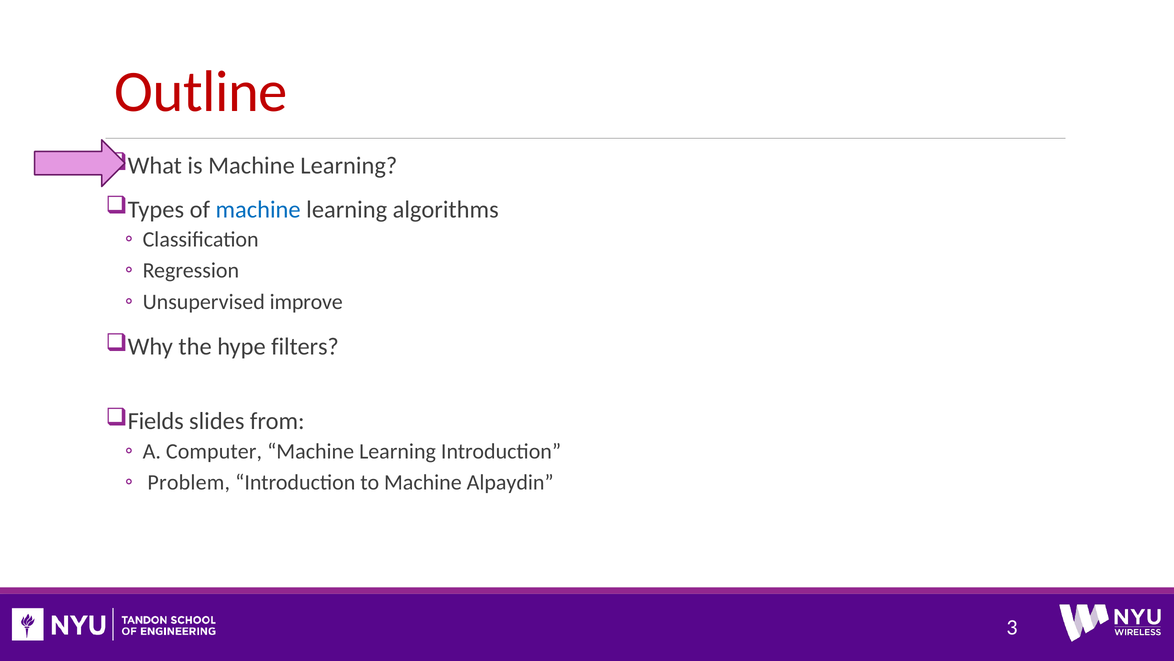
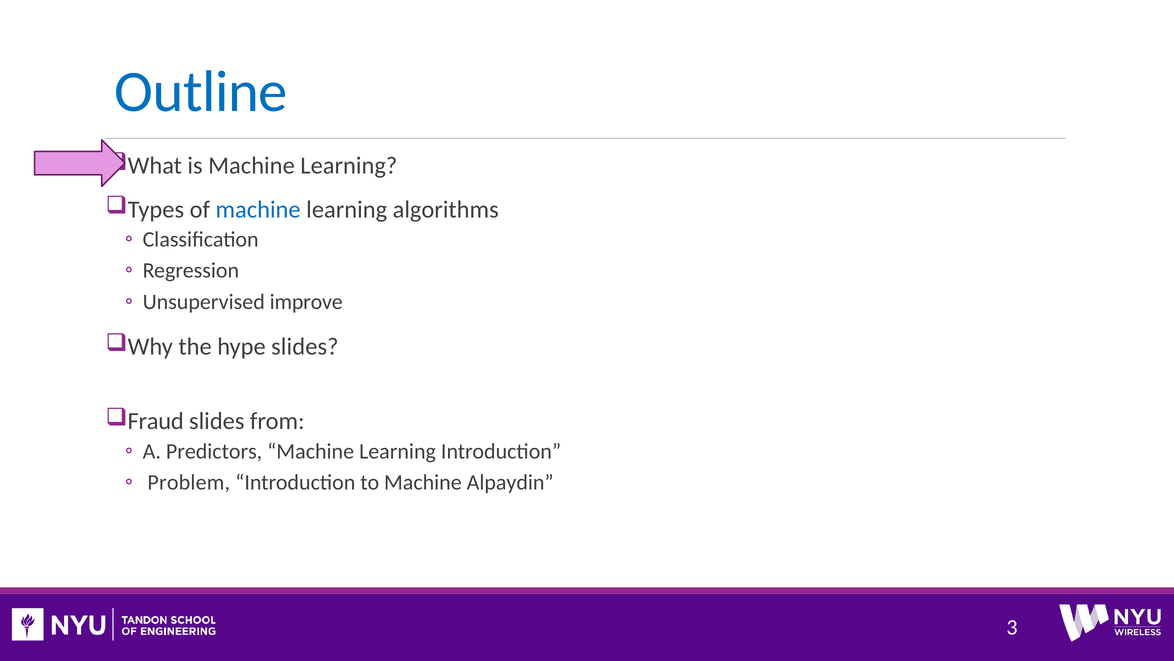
Outline colour: red -> blue
hype filters: filters -> slides
Fields: Fields -> Fraud
Computer: Computer -> Predictors
